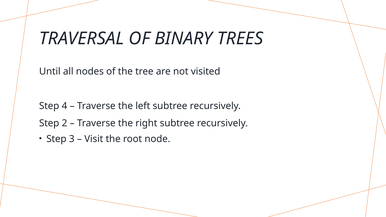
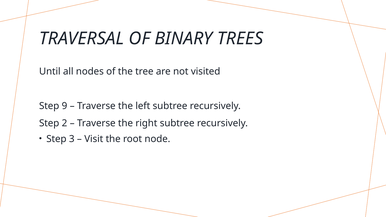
4: 4 -> 9
